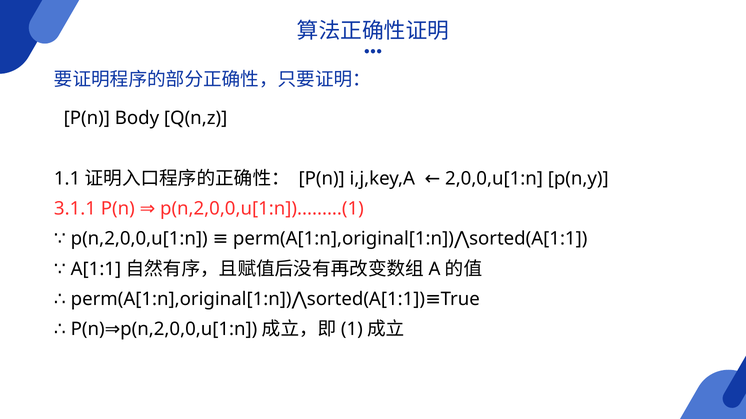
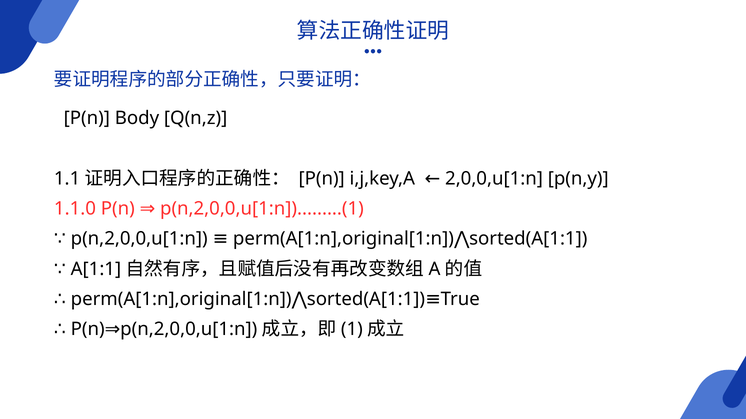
3.1.1: 3.1.1 -> 1.1.0
